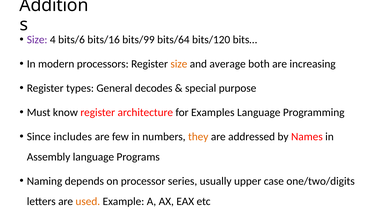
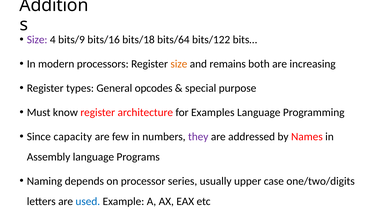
bits/6: bits/6 -> bits/9
bits/99: bits/99 -> bits/18
bits/120: bits/120 -> bits/122
average: average -> remains
decodes: decodes -> opcodes
includes: includes -> capacity
they colour: orange -> purple
used colour: orange -> blue
